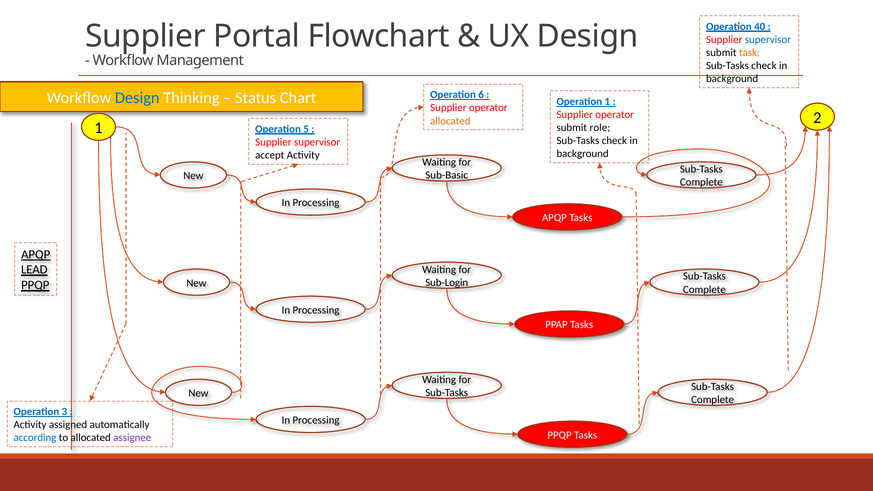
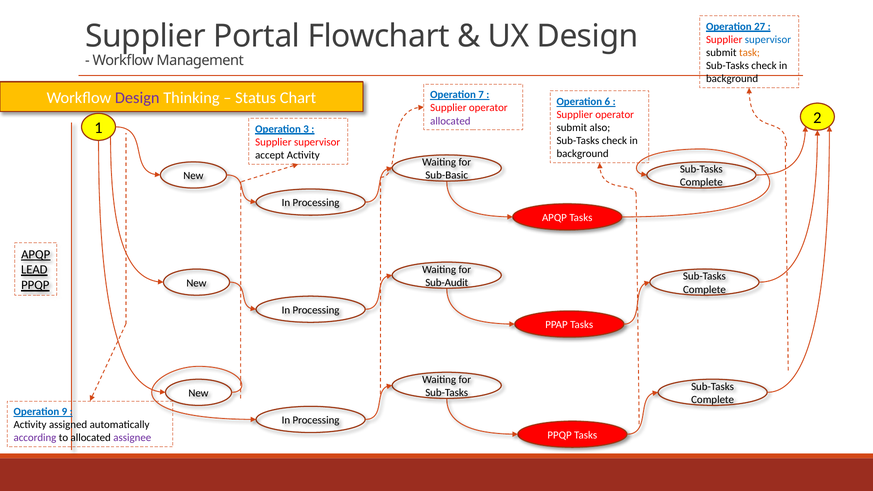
40: 40 -> 27
6: 6 -> 7
Design at (137, 98) colour: blue -> purple
Operation 1: 1 -> 6
allocated at (450, 121) colour: orange -> purple
role: role -> also
5: 5 -> 3
Sub-Login: Sub-Login -> Sub-Audit
3: 3 -> 9
according colour: blue -> purple
